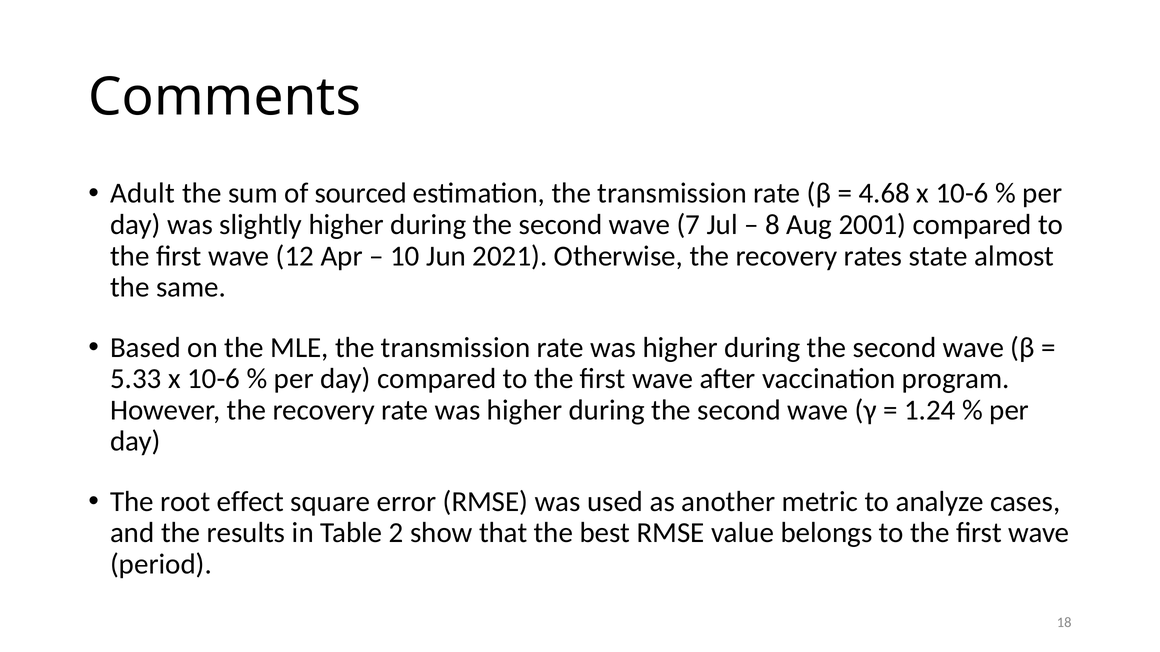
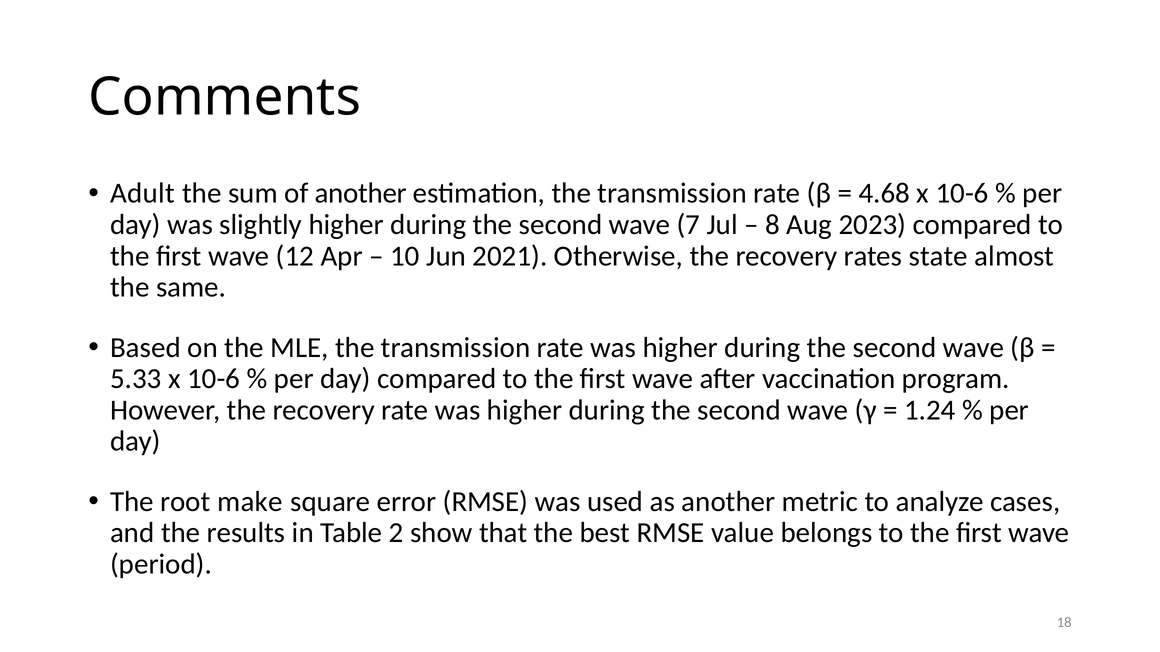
of sourced: sourced -> another
2001: 2001 -> 2023
effect: effect -> make
